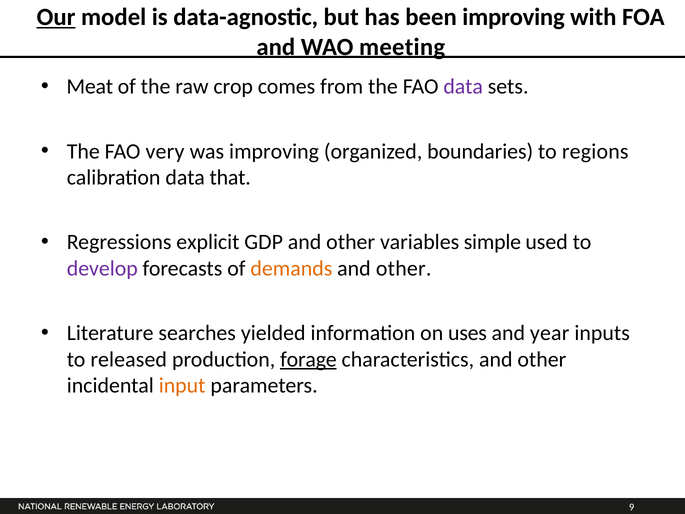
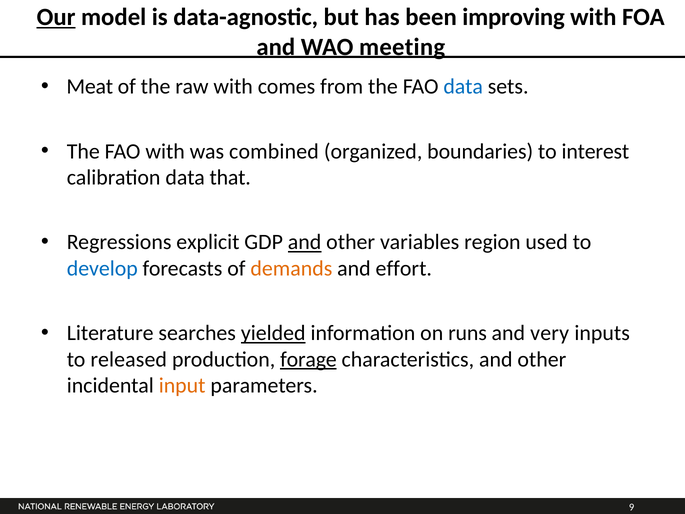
raw crop: crop -> with
data at (463, 87) colour: purple -> blue
FAO very: very -> with
was improving: improving -> combined
regions: regions -> interest
and at (305, 242) underline: none -> present
simple: simple -> region
develop colour: purple -> blue
other at (404, 268): other -> effort
yielded underline: none -> present
uses: uses -> runs
year: year -> very
